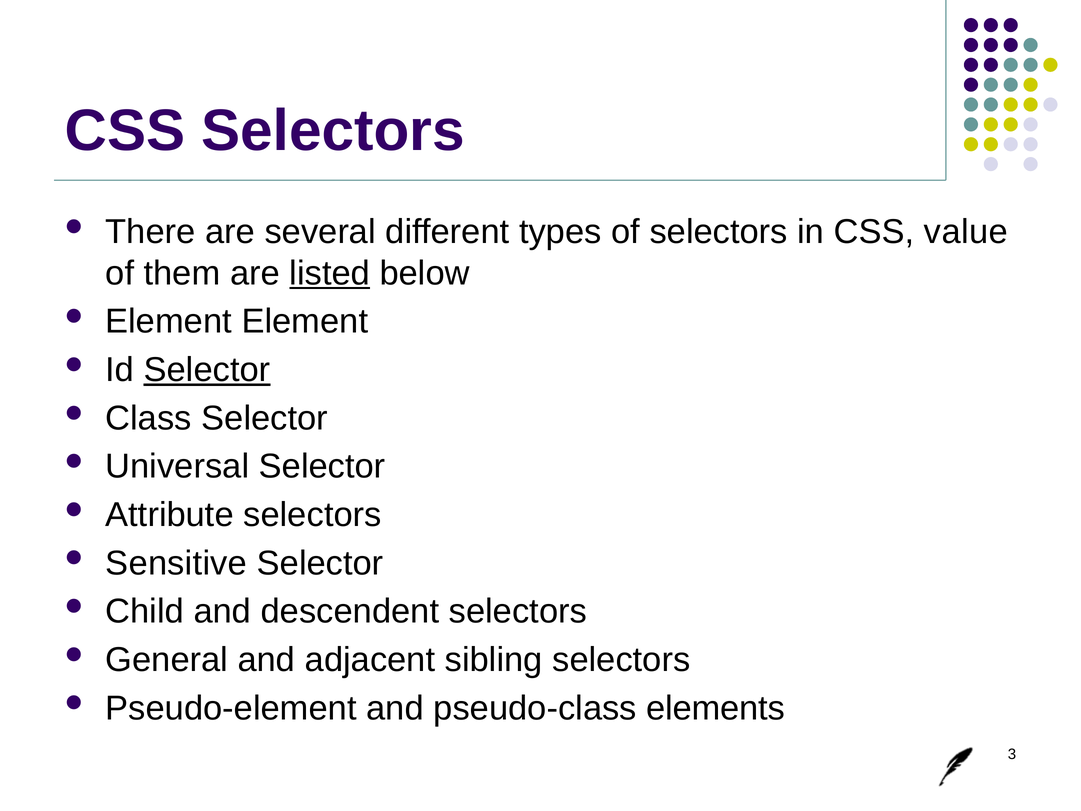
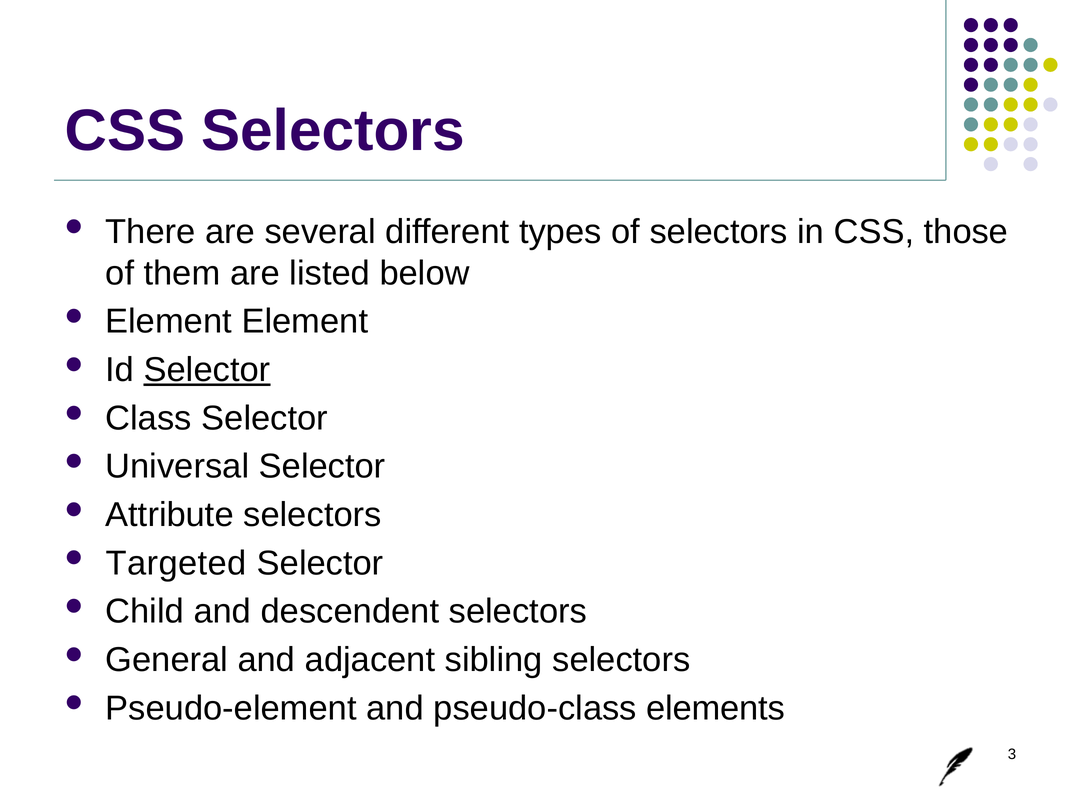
value: value -> those
listed underline: present -> none
Sensitive: Sensitive -> Targeted
